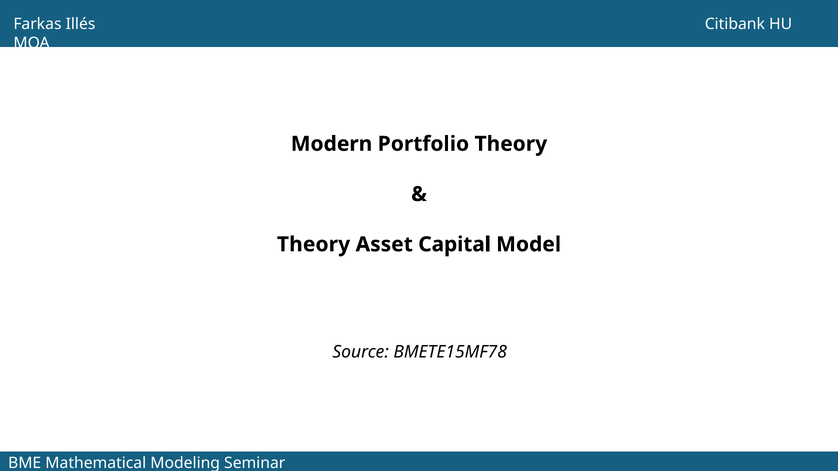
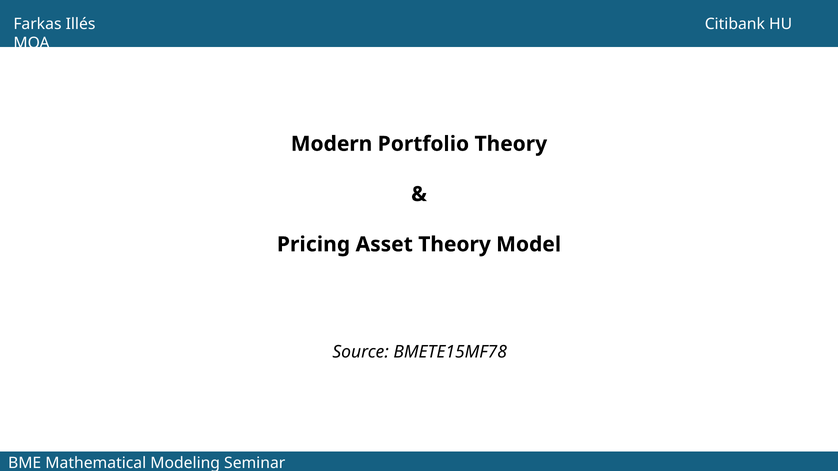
Theory at (314, 245): Theory -> Pricing
Asset Capital: Capital -> Theory
